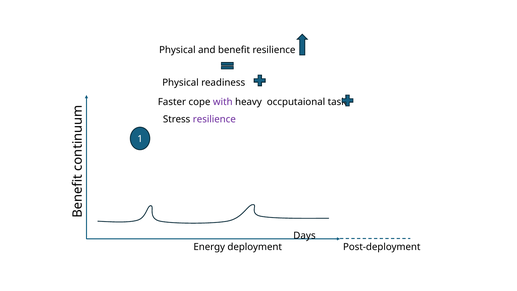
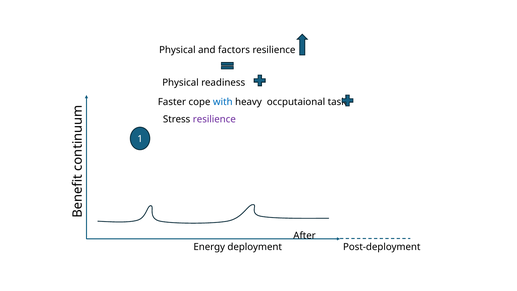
benefit: benefit -> factors
with colour: purple -> blue
Days: Days -> After
